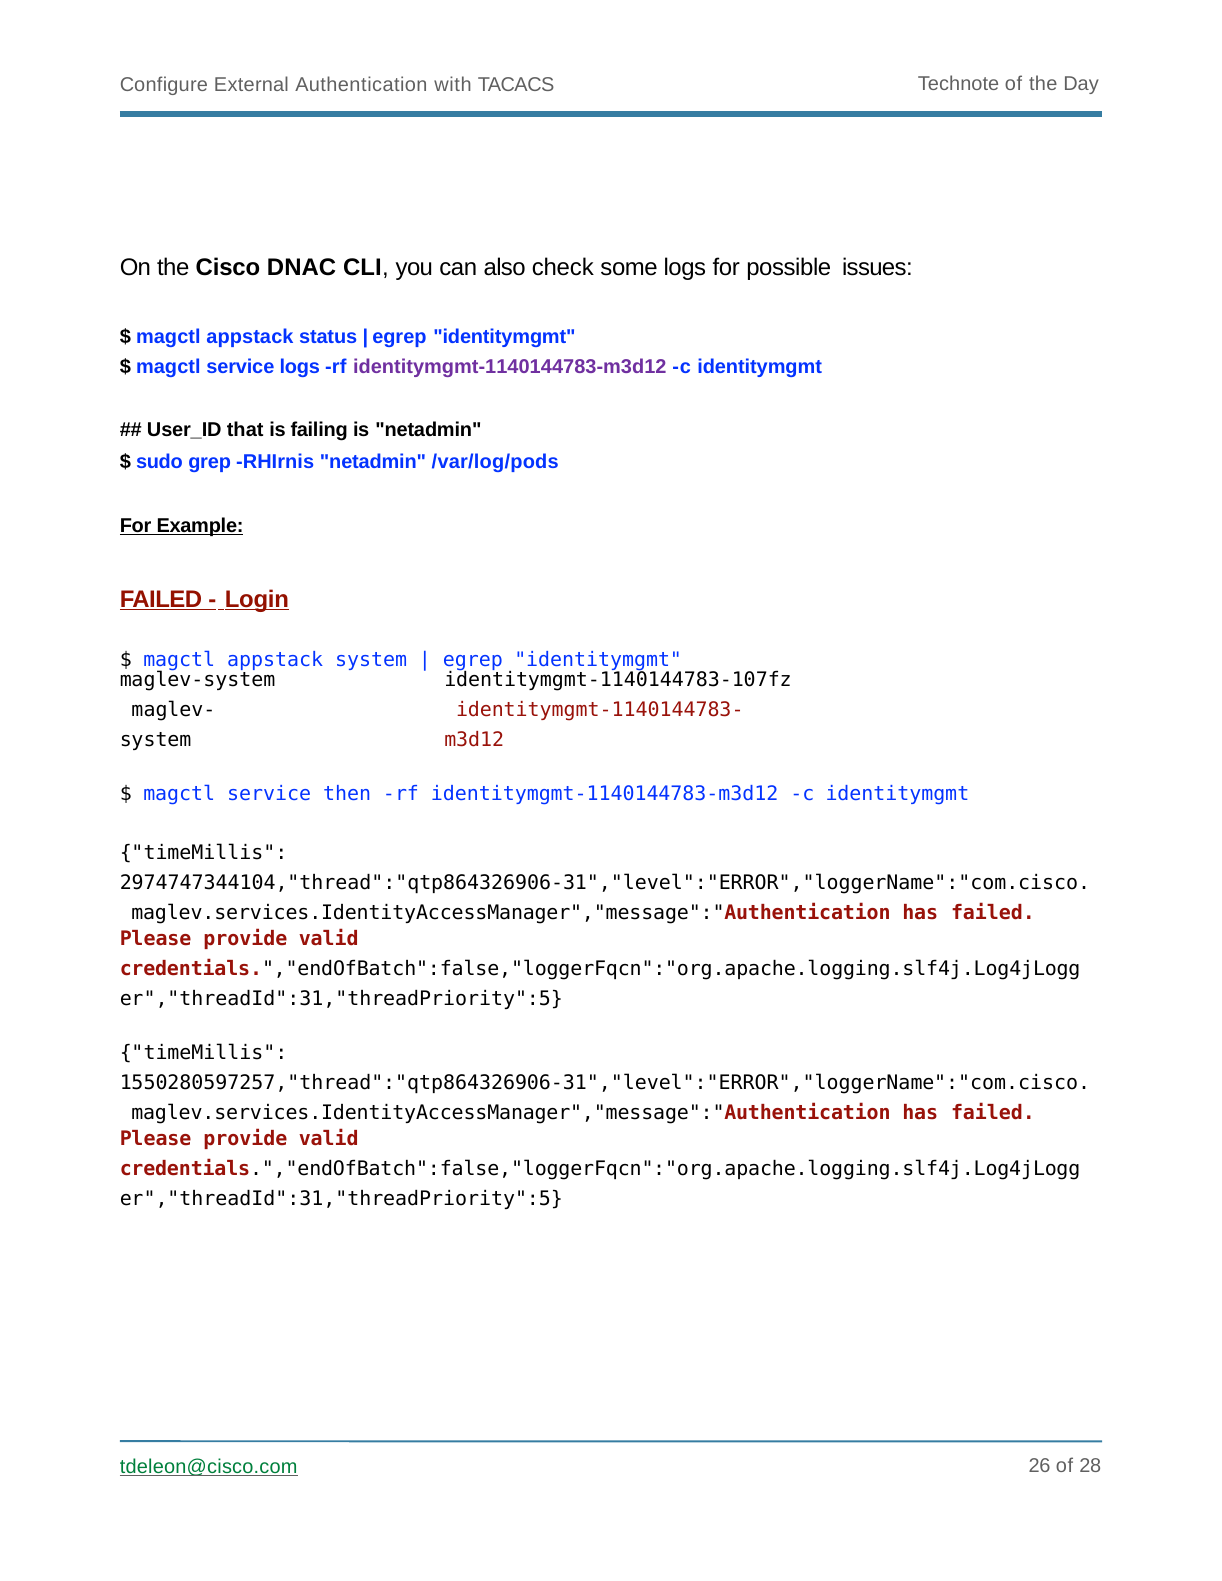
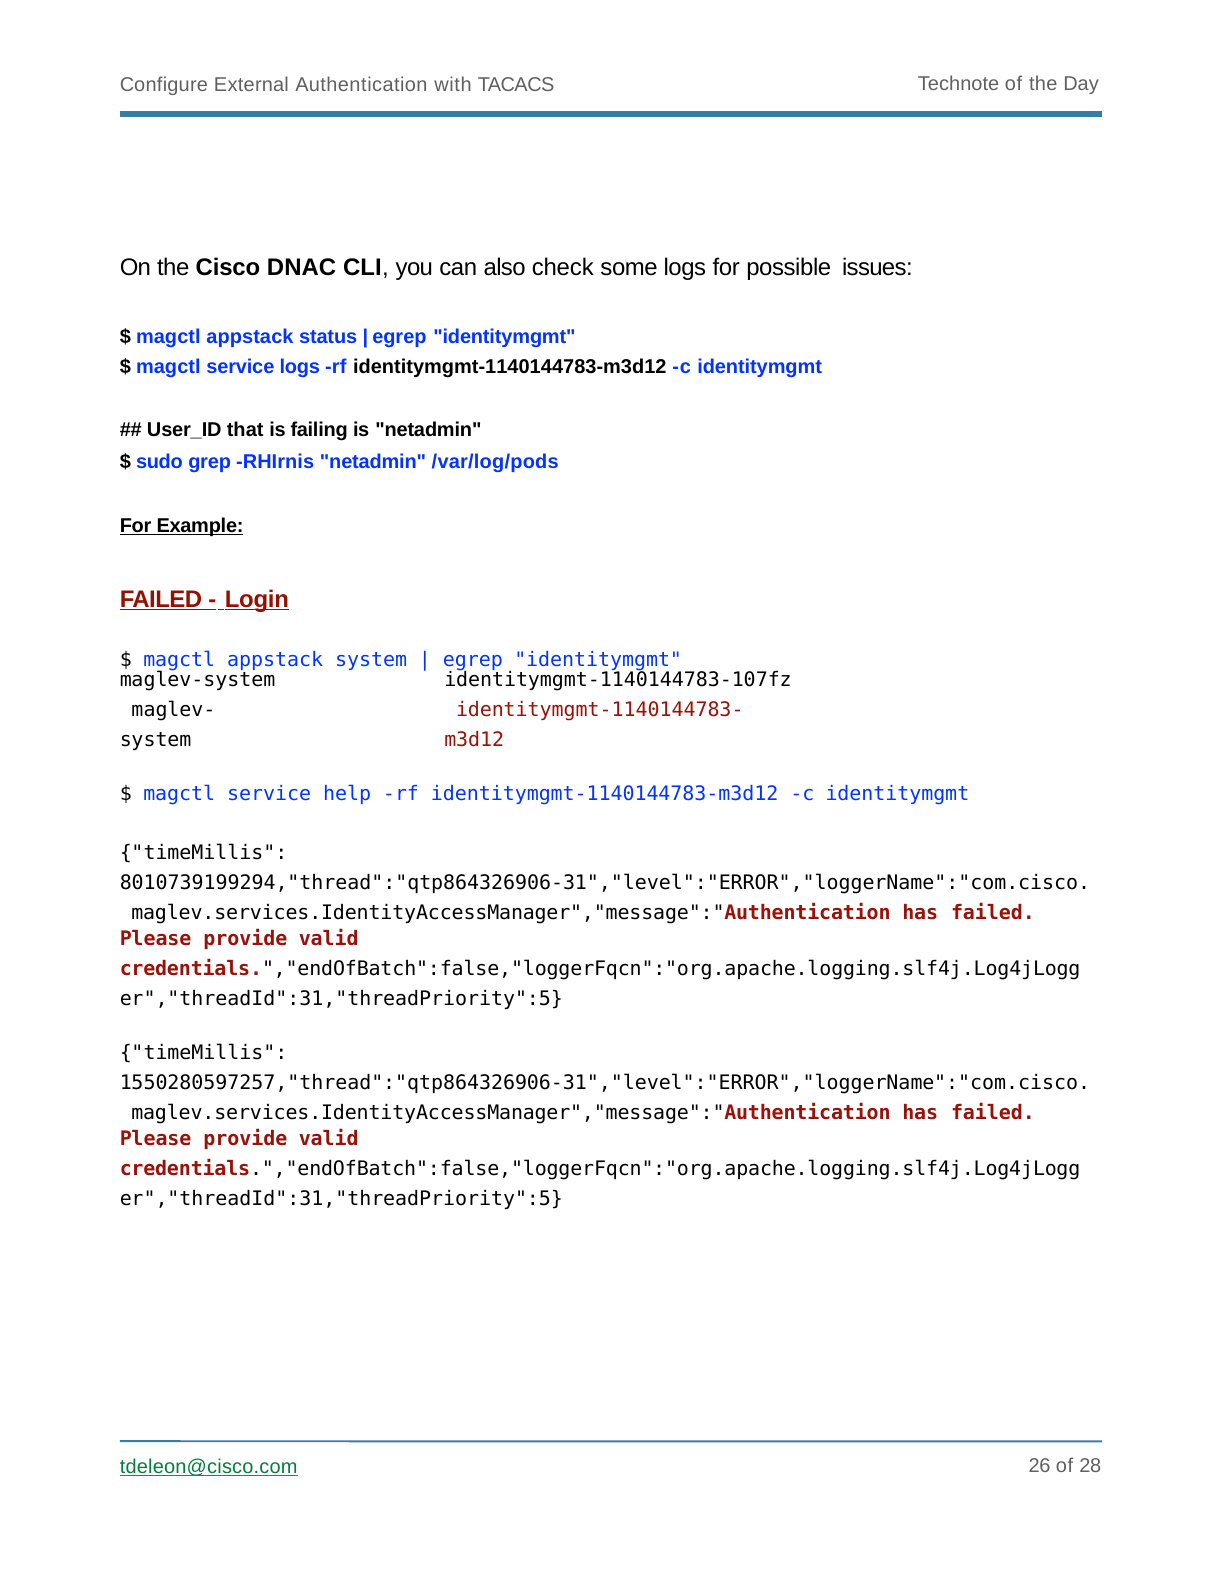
identitymgmt-1140144783-m3d12 at (510, 367) colour: purple -> black
then: then -> help
2974747344104,"thread":"qtp864326906-31","level":"ERROR","loggerName":"com.cisco: 2974747344104,"thread":"qtp864326906-31","level":"ERROR","loggerName":"com.cisco -> 8010739199294,"thread":"qtp864326906-31","level":"ERROR","loggerName":"com.cisco
